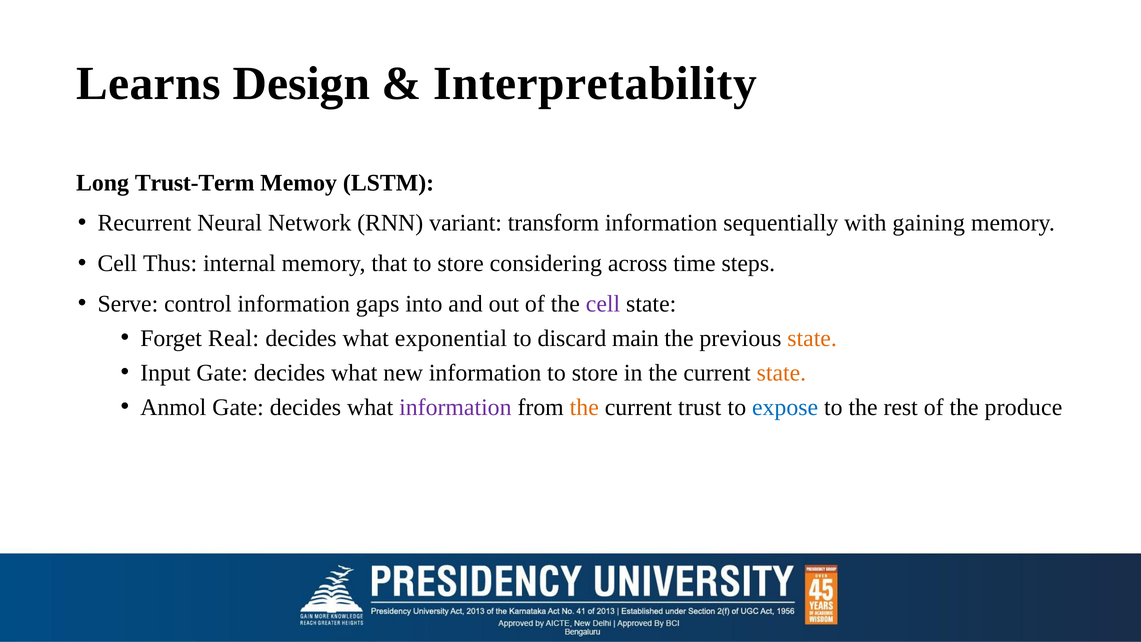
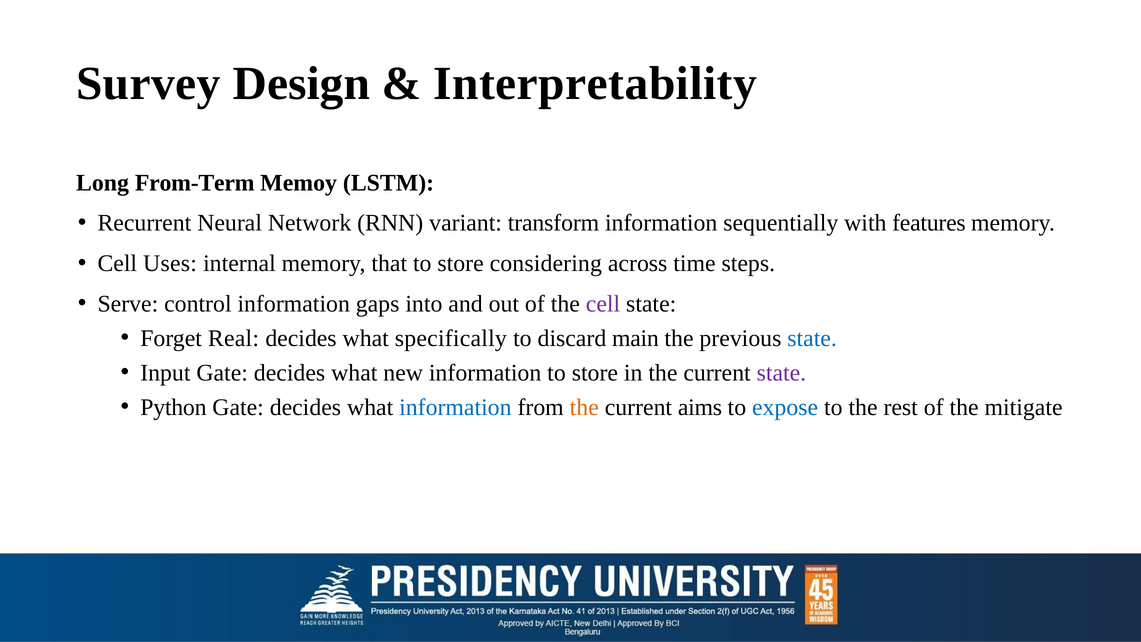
Learns: Learns -> Survey
Trust-Term: Trust-Term -> From-Term
gaining: gaining -> features
Thus: Thus -> Uses
exponential: exponential -> specifically
state at (812, 338) colour: orange -> blue
state at (781, 373) colour: orange -> purple
Anmol: Anmol -> Python
information at (455, 407) colour: purple -> blue
trust: trust -> aims
produce: produce -> mitigate
